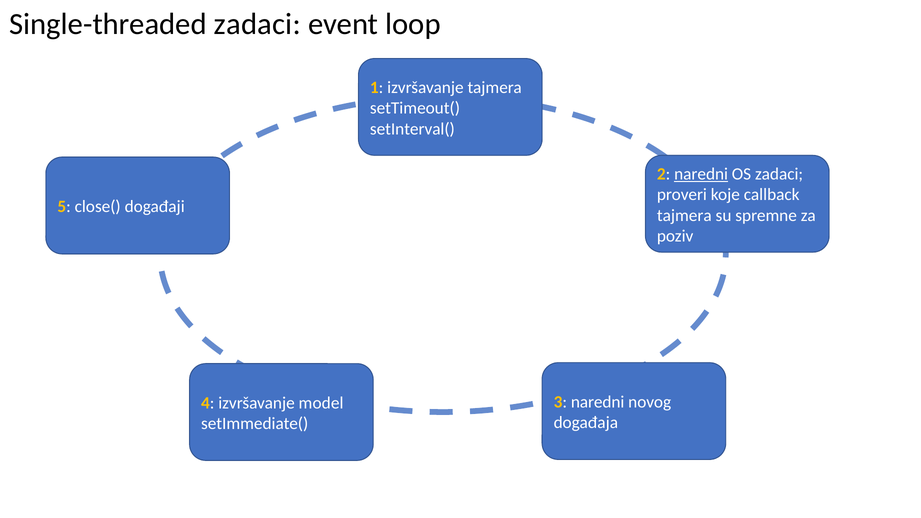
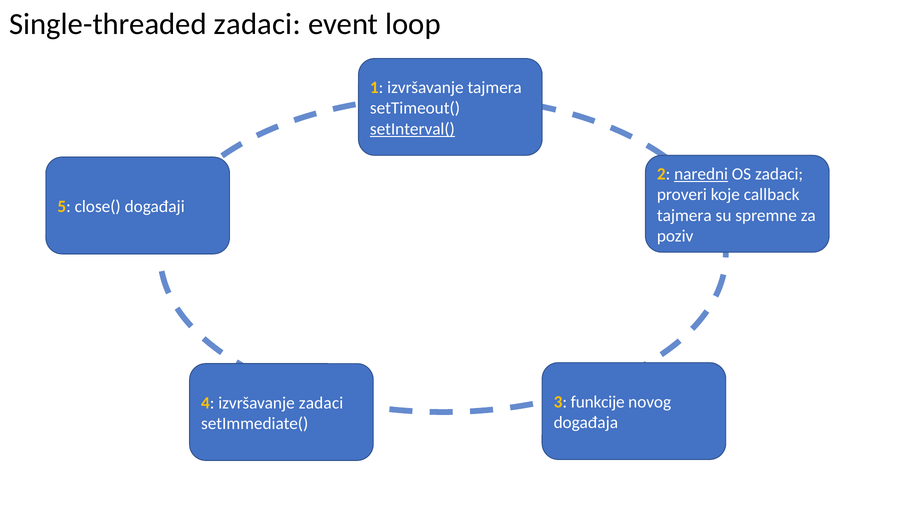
setInterval( underline: none -> present
3 naredni: naredni -> funkcije
izvršavanje model: model -> zadaci
